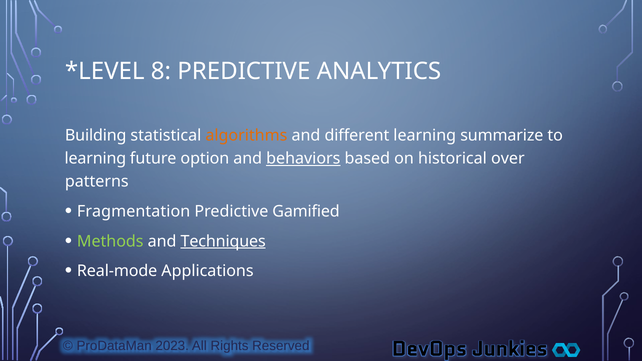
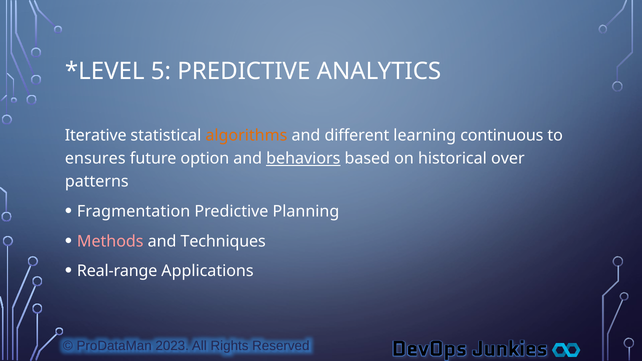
8: 8 -> 5
Building: Building -> Iterative
summarize: summarize -> continuous
learning at (95, 159): learning -> ensures
Gamified: Gamified -> Planning
Methods colour: light green -> pink
Techniques underline: present -> none
Real-mode: Real-mode -> Real-range
